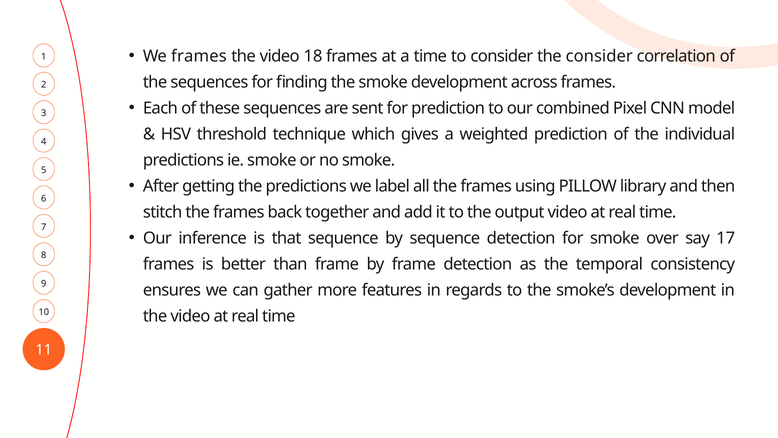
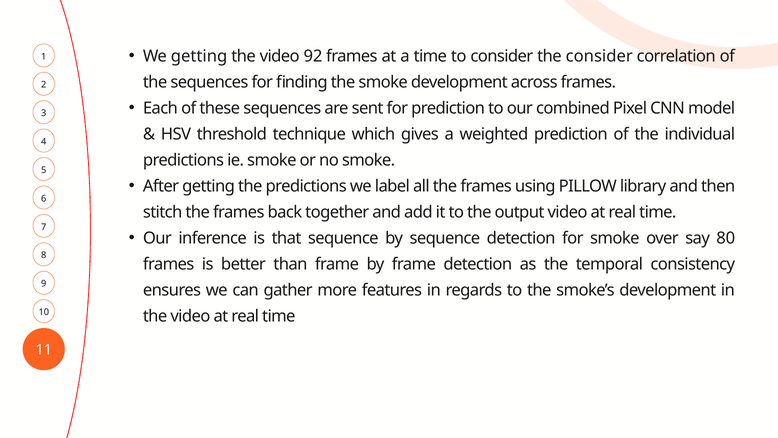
We frames: frames -> getting
18: 18 -> 92
17: 17 -> 80
